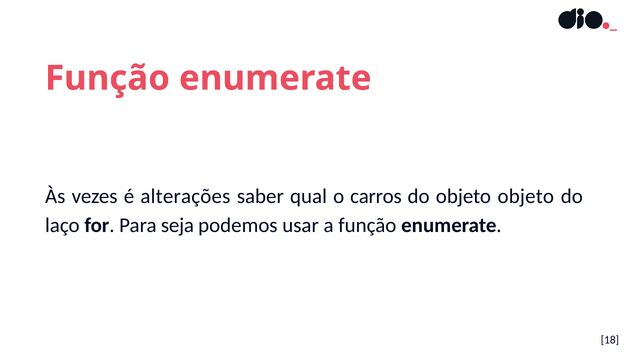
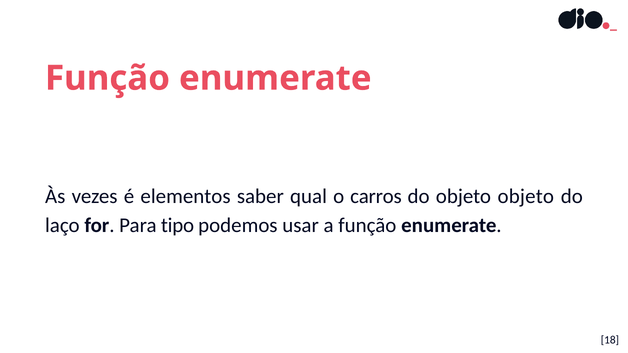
alterações: alterações -> elementos
seja: seja -> tipo
